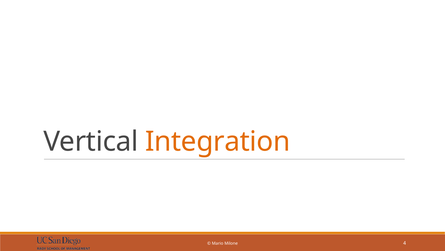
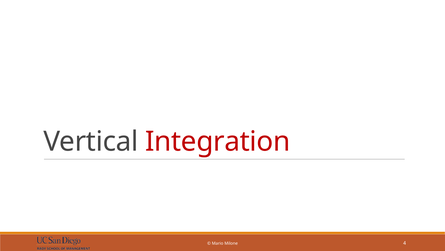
Integration colour: orange -> red
